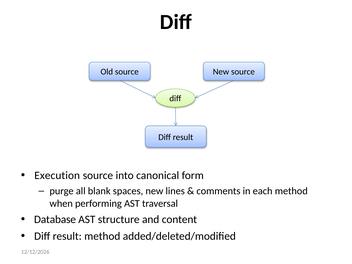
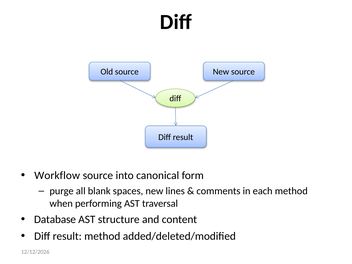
Execution: Execution -> Workflow
